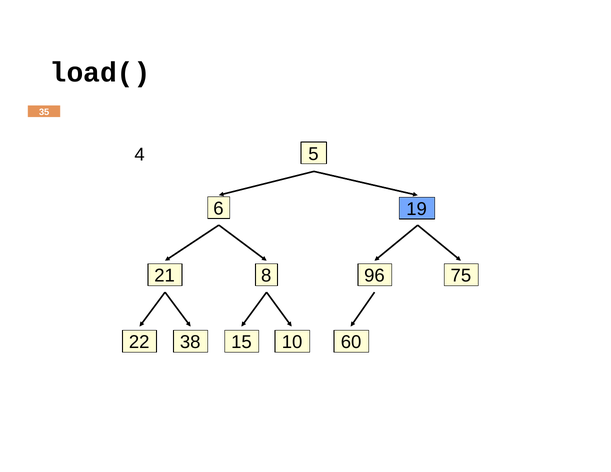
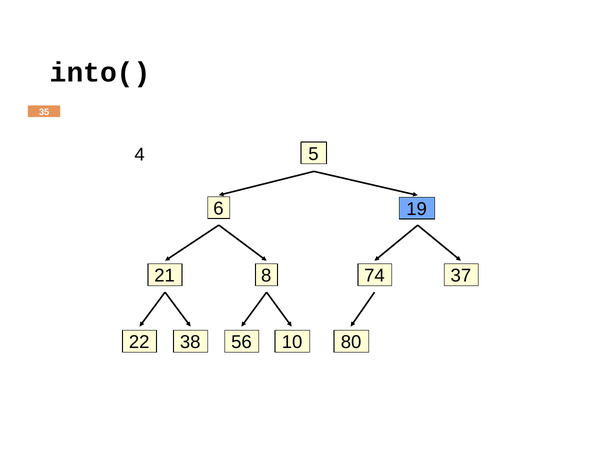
load(: load( -> into(
96: 96 -> 74
75: 75 -> 37
15: 15 -> 56
60: 60 -> 80
